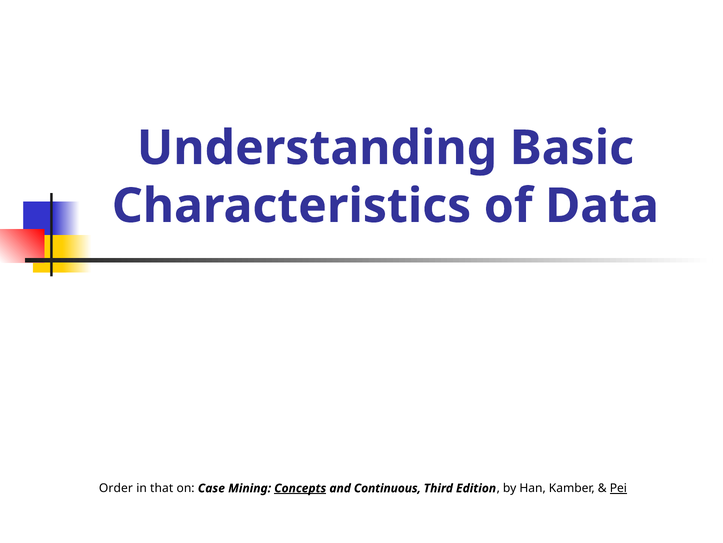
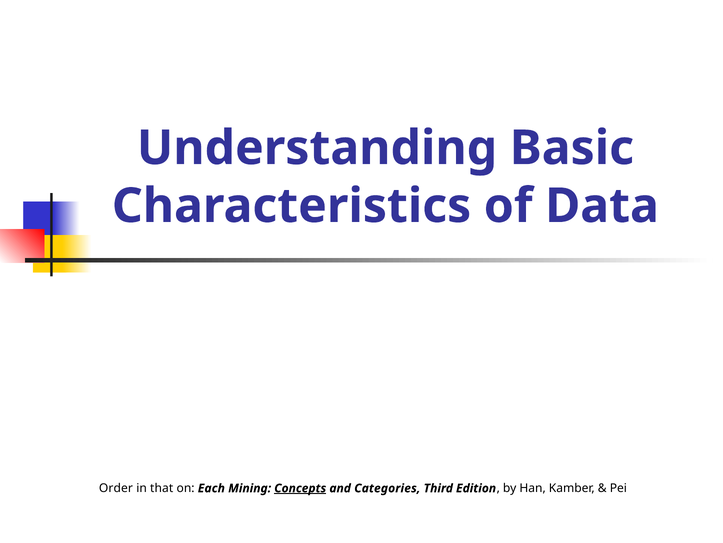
Case: Case -> Each
Continuous: Continuous -> Categories
Pei underline: present -> none
